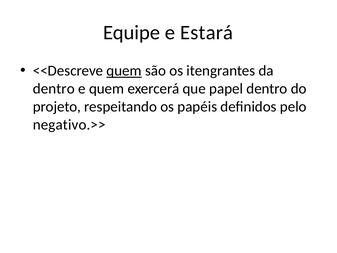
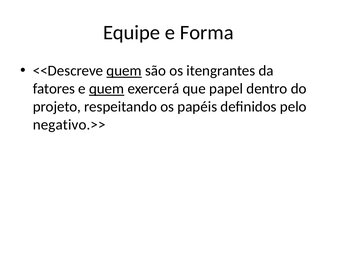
Estará: Estará -> Forma
dentro at (54, 89): dentro -> fatores
quem at (107, 89) underline: none -> present
